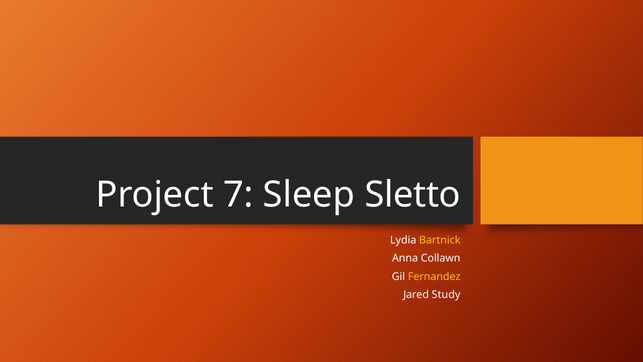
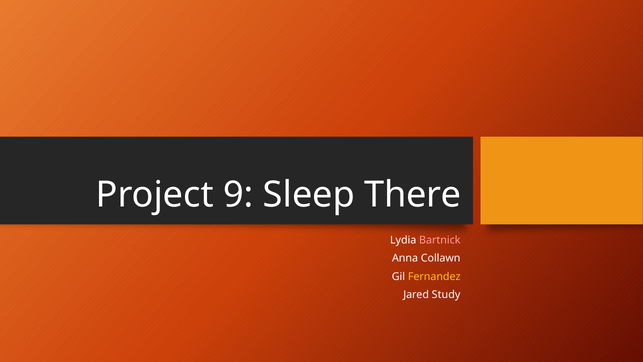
7: 7 -> 9
Sletto: Sletto -> There
Bartnick colour: yellow -> pink
